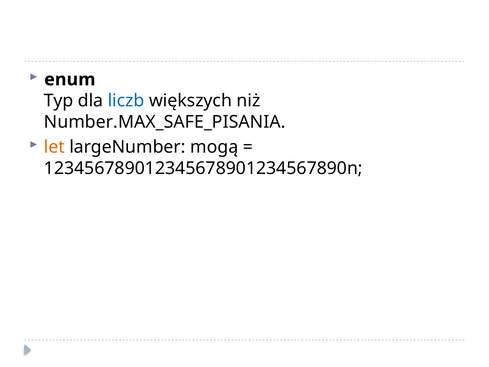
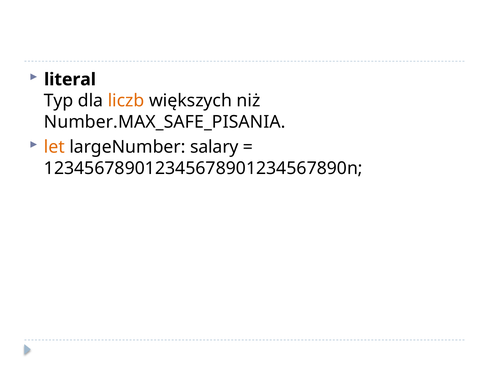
enum: enum -> literal
liczb colour: blue -> orange
mogą: mogą -> salary
